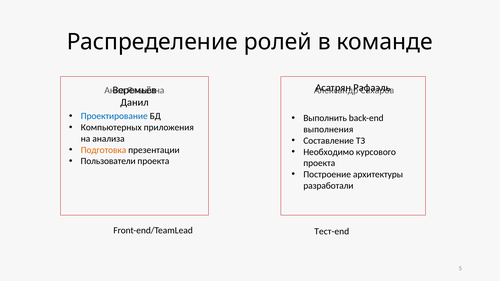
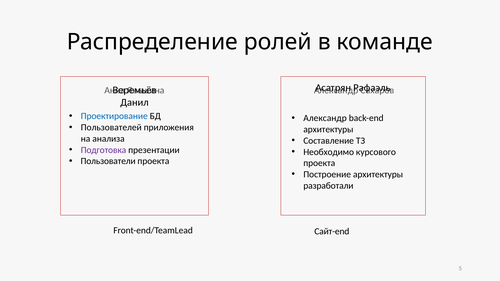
Выполнить at (325, 118): Выполнить -> Александр
Компьютерных: Компьютерных -> Пользователей
выполнения at (328, 130): выполнения -> архитектуры
Подготовка colour: orange -> purple
Тест-end: Тест-end -> Сайт-end
